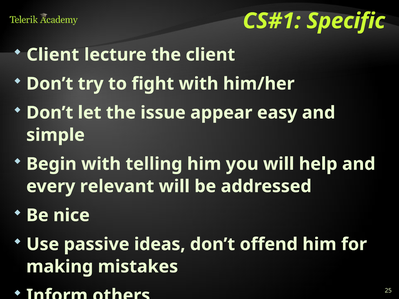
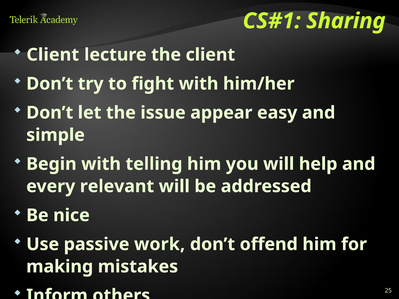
Specific: Specific -> Sharing
ideas: ideas -> work
